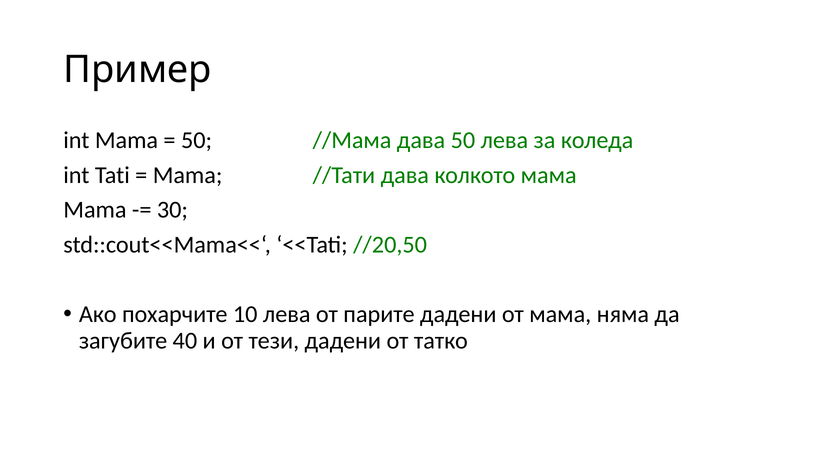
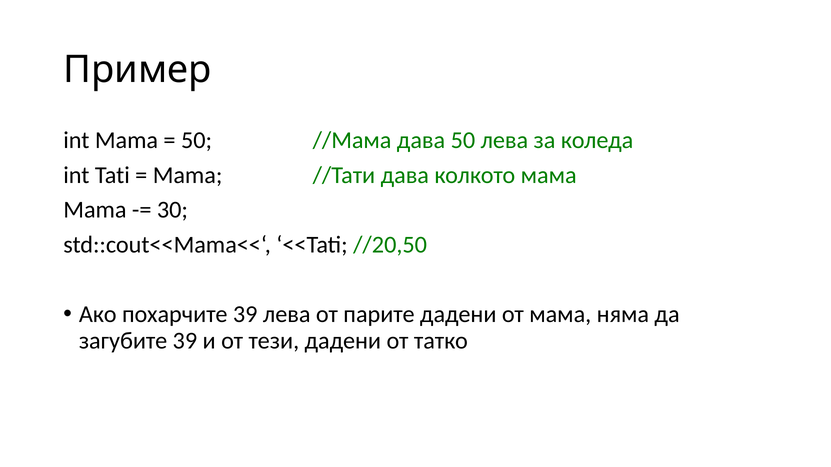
похарчите 10: 10 -> 39
загубите 40: 40 -> 39
